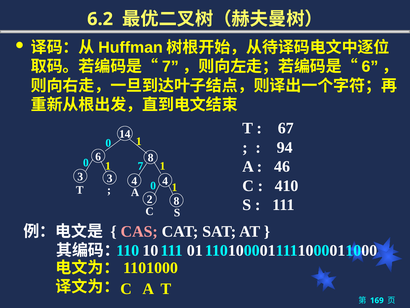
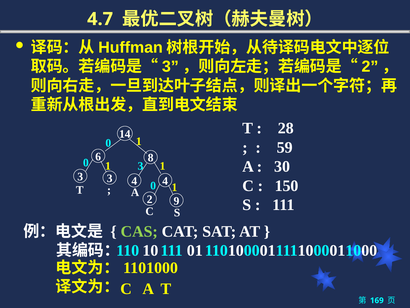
6.2: 6.2 -> 4.7
7 at (170, 67): 7 -> 3
6 at (370, 67): 6 -> 2
67: 67 -> 28
94: 94 -> 59
46: 46 -> 30
1 7: 7 -> 3
410: 410 -> 150
2 8: 8 -> 9
CAS colour: pink -> light green
